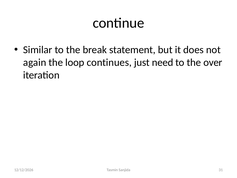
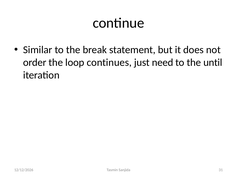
again: again -> order
over: over -> until
